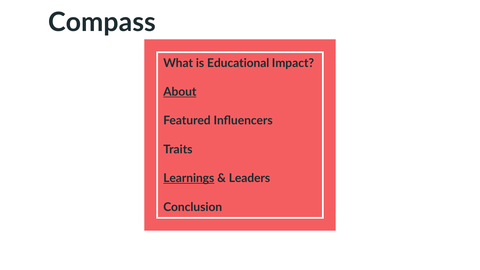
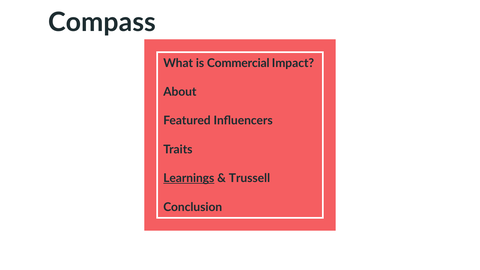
Educational: Educational -> Commercial
About underline: present -> none
Leaders: Leaders -> Trussell
